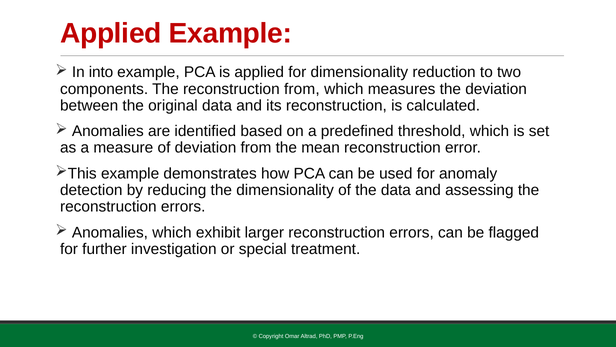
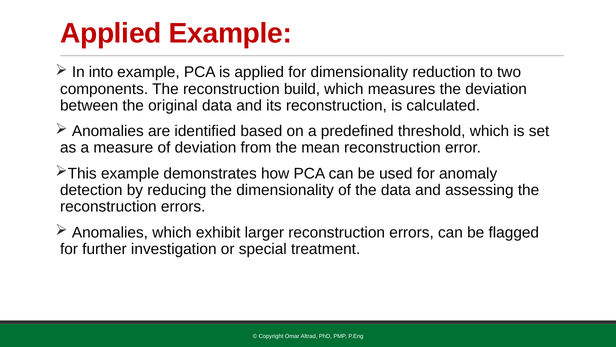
reconstruction from: from -> build
